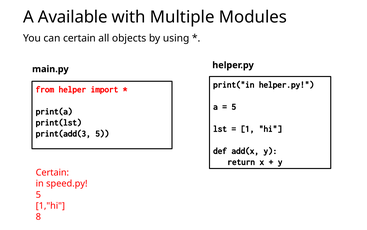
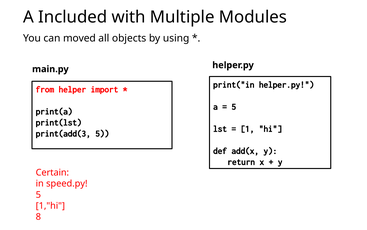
Available: Available -> Included
can certain: certain -> moved
